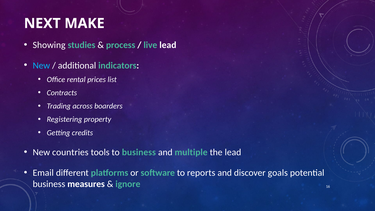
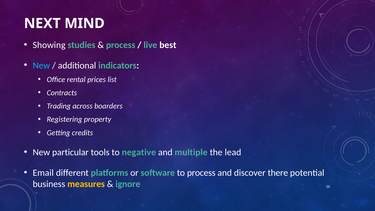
MAKE: MAKE -> MIND
live lead: lead -> best
countries: countries -> particular
to business: business -> negative
to reports: reports -> process
goals: goals -> there
measures colour: white -> yellow
